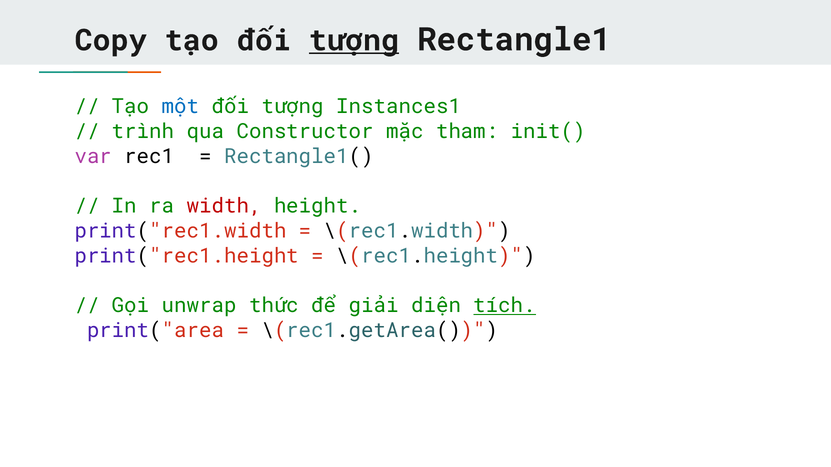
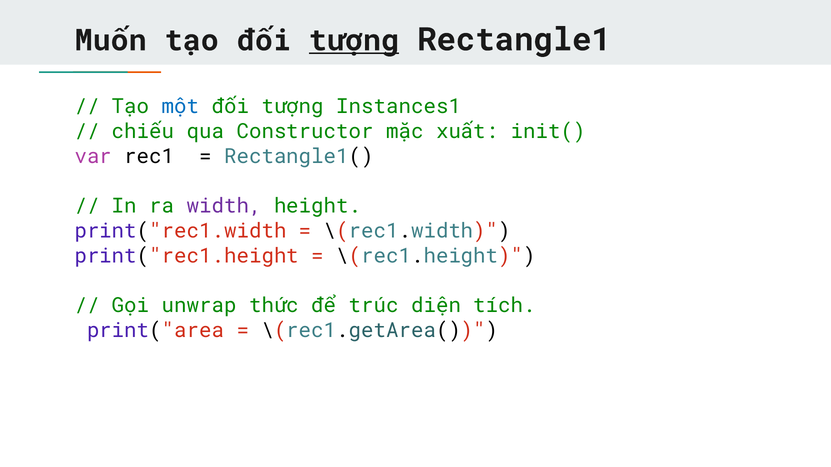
Copy: Copy -> Muốn
trình: trình -> chiếu
tham: tham -> xuất
width colour: red -> purple
giải: giải -> trúc
tích underline: present -> none
